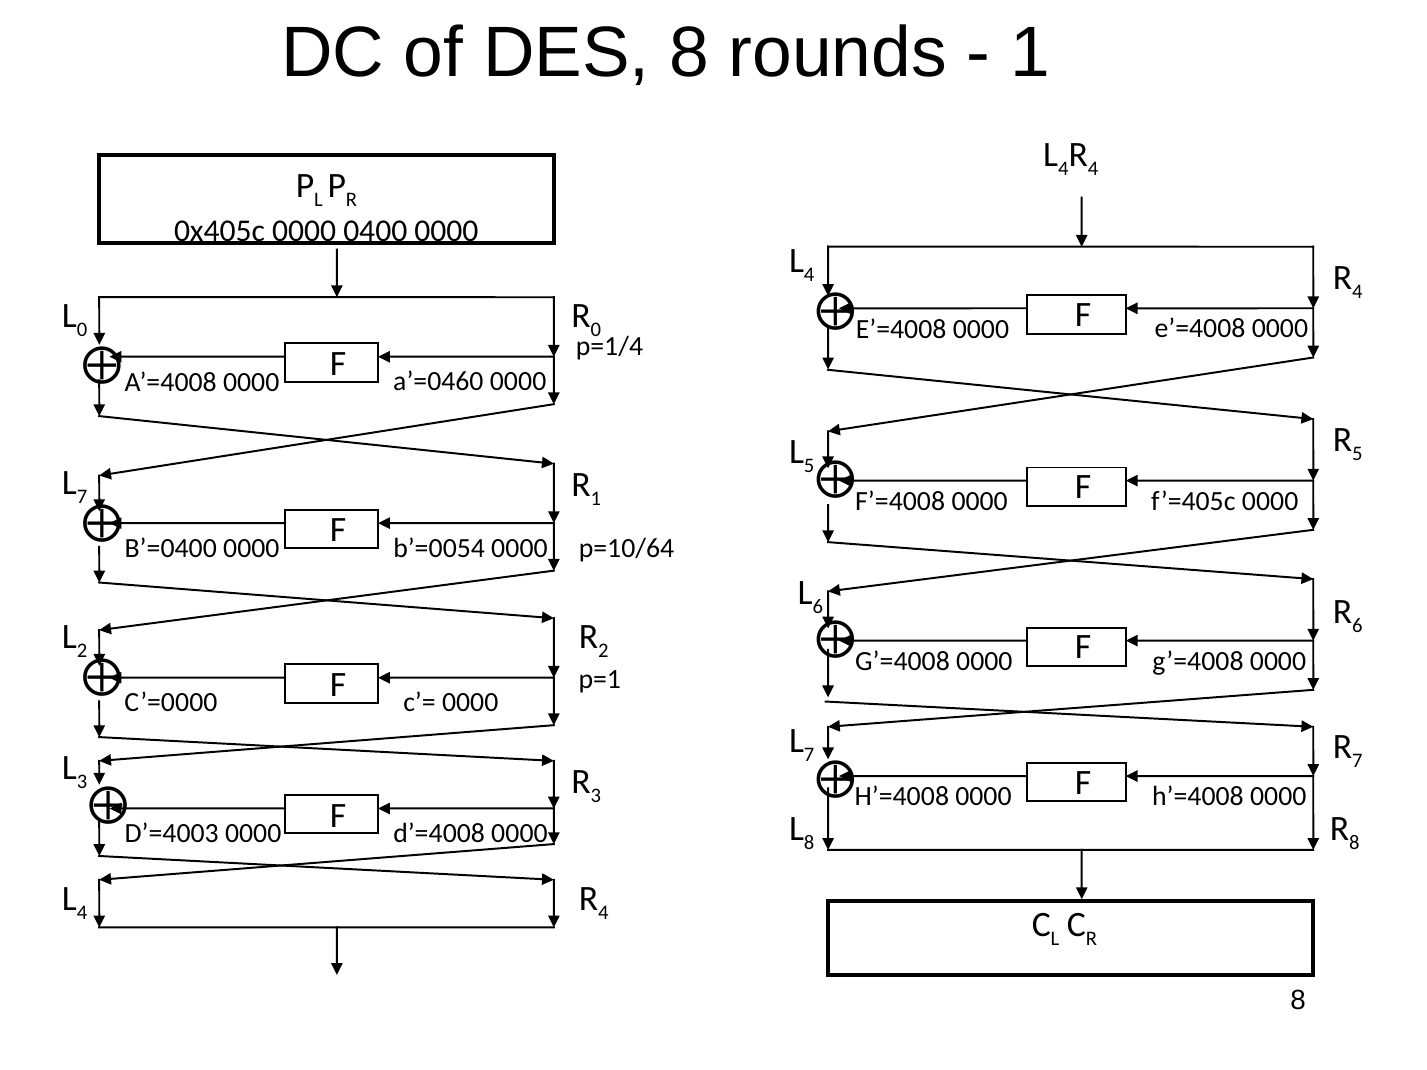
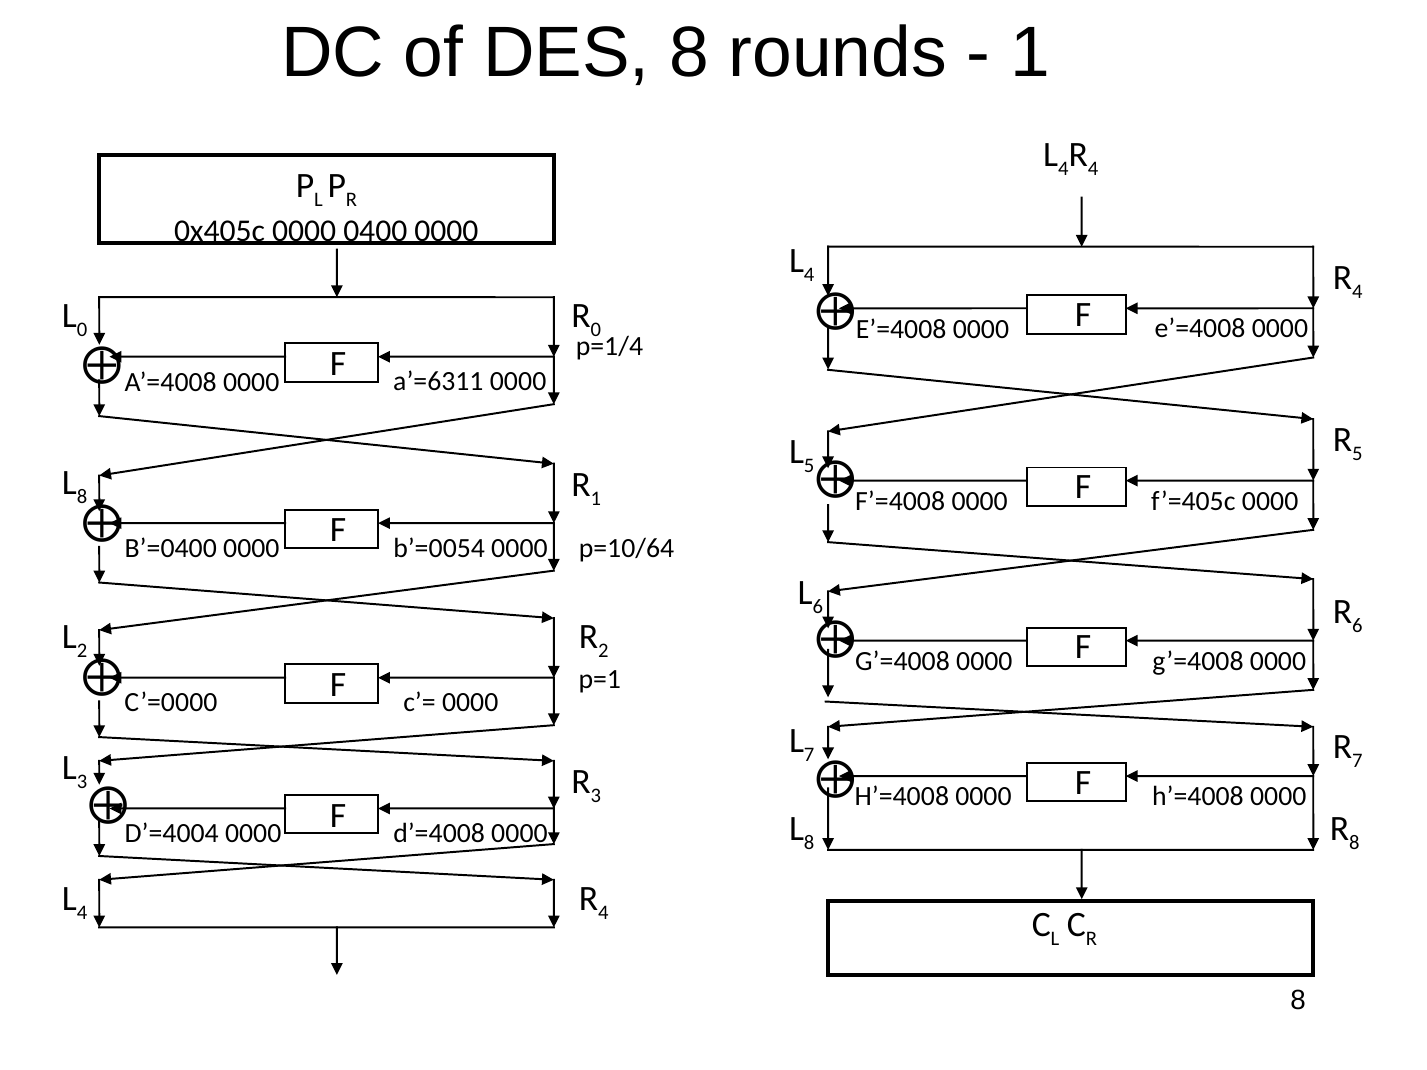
a’=0460: a’=0460 -> a’=6311
7 at (82, 497): 7 -> 8
D’=4003: D’=4003 -> D’=4004
